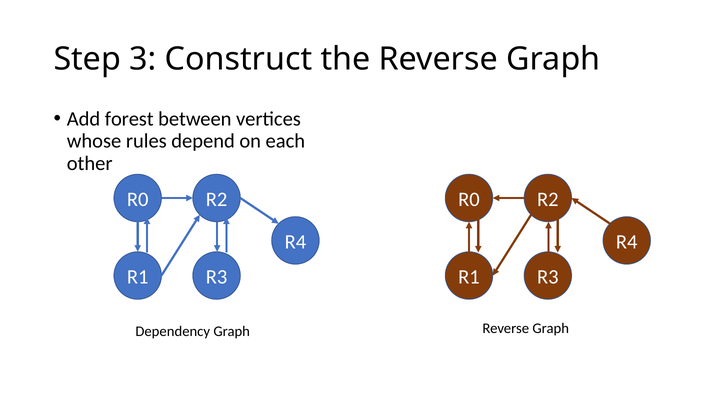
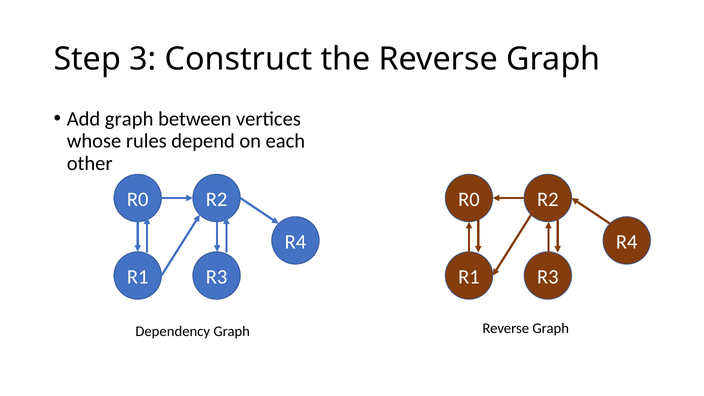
Add forest: forest -> graph
